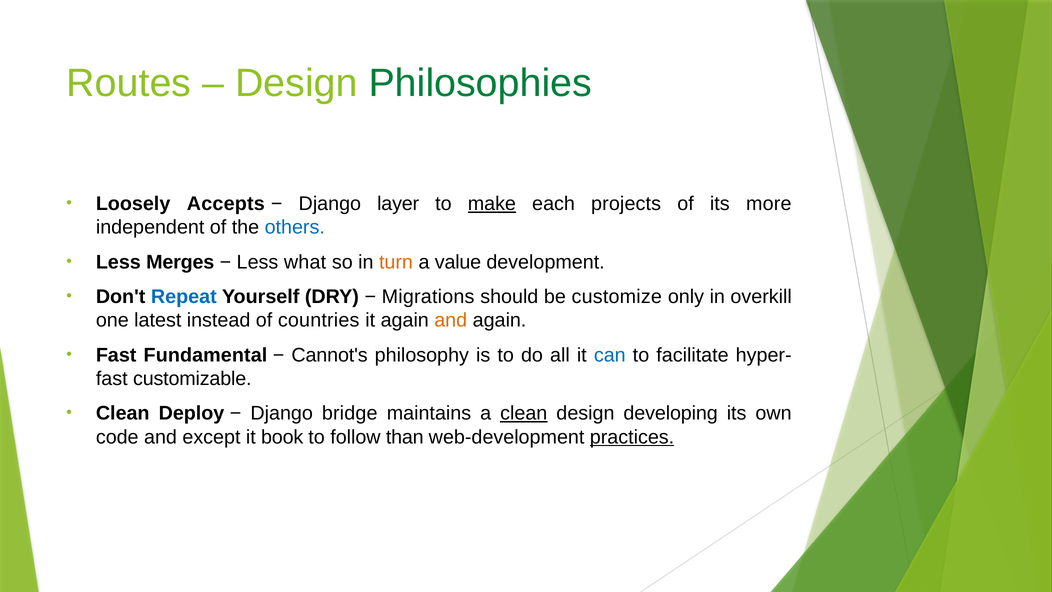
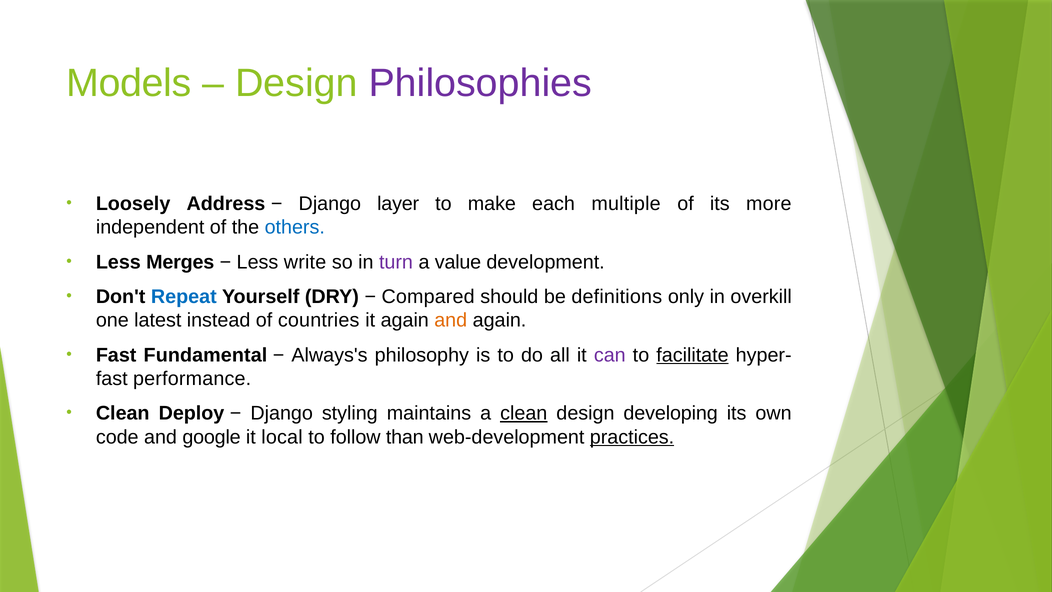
Routes: Routes -> Models
Philosophies colour: green -> purple
Accepts: Accepts -> Address
make underline: present -> none
projects: projects -> multiple
what: what -> write
turn colour: orange -> purple
Migrations: Migrations -> Compared
customize: customize -> definitions
Cannot's: Cannot's -> Always's
can colour: blue -> purple
facilitate underline: none -> present
customizable: customizable -> performance
bridge: bridge -> styling
except: except -> google
book: book -> local
